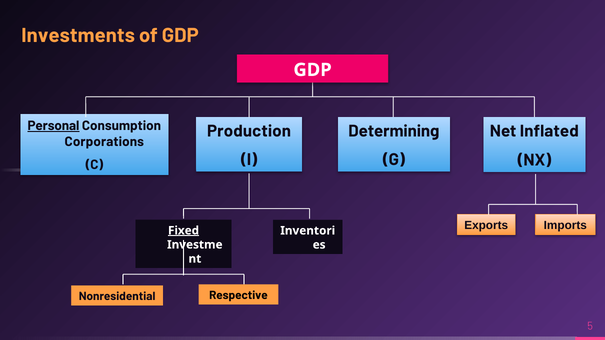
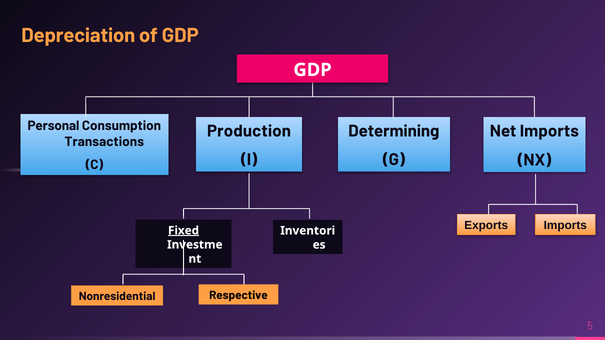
Investments: Investments -> Depreciation
Personal underline: present -> none
Net Inflated: Inflated -> Imports
Corporations: Corporations -> Transactions
